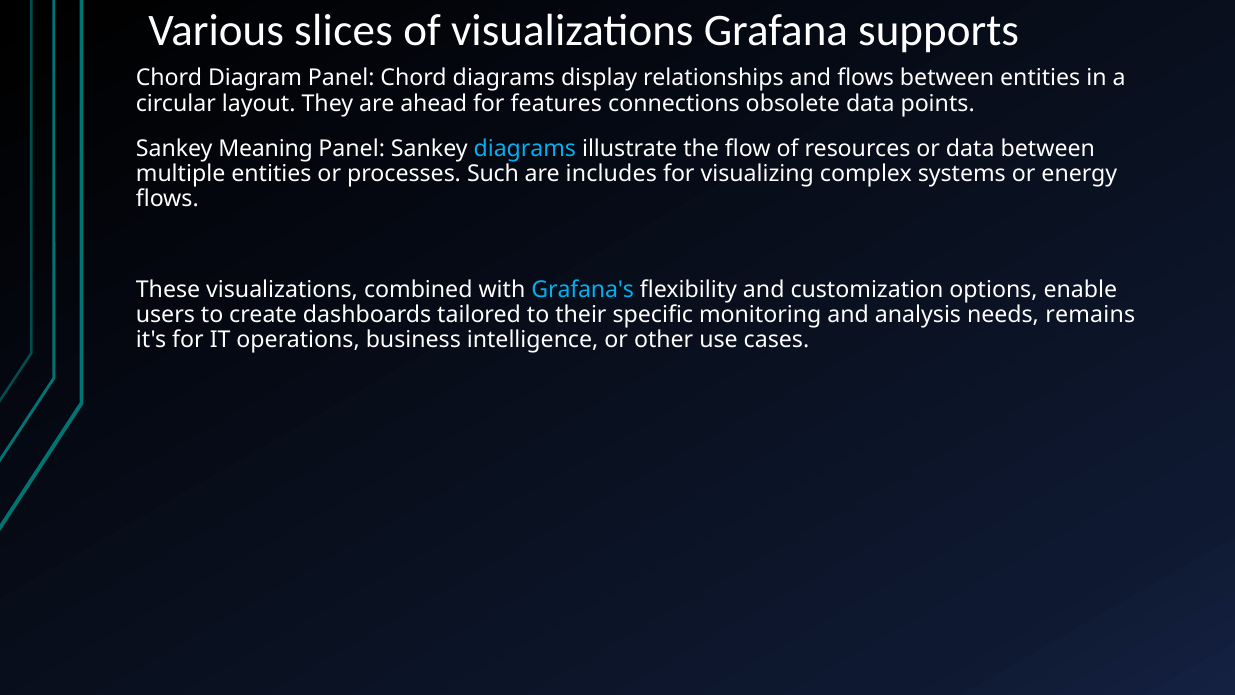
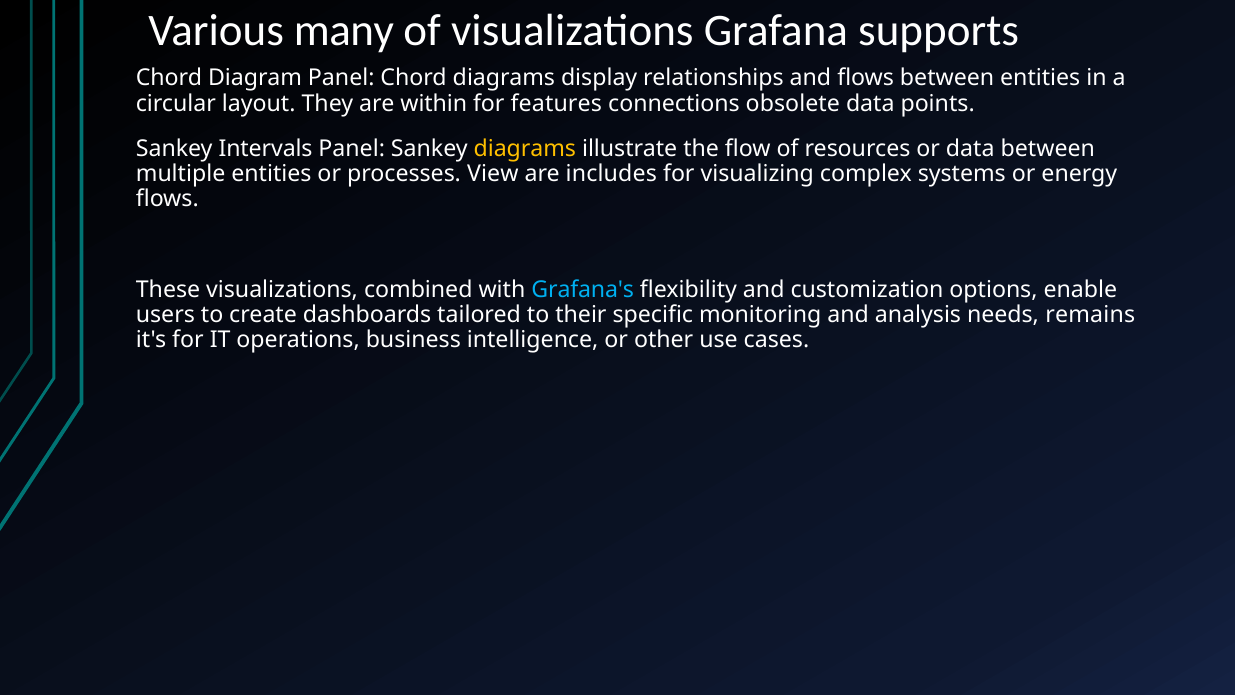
slices: slices -> many
ahead: ahead -> within
Meaning: Meaning -> Intervals
diagrams at (525, 149) colour: light blue -> yellow
Such: Such -> View
